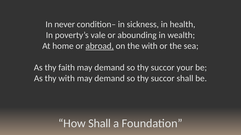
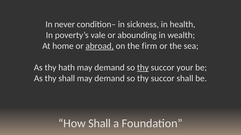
the with: with -> firm
faith: faith -> hath
thy at (143, 68) underline: none -> present
thy with: with -> shall
